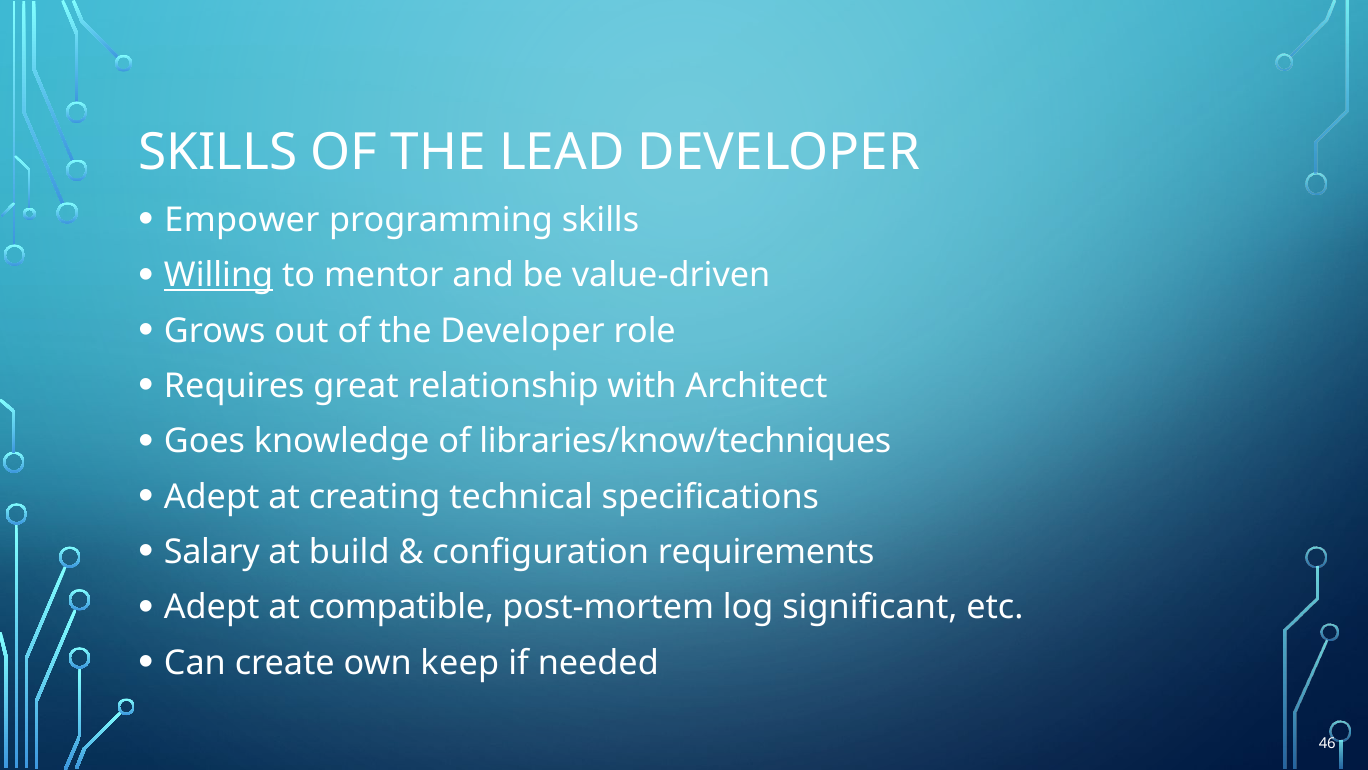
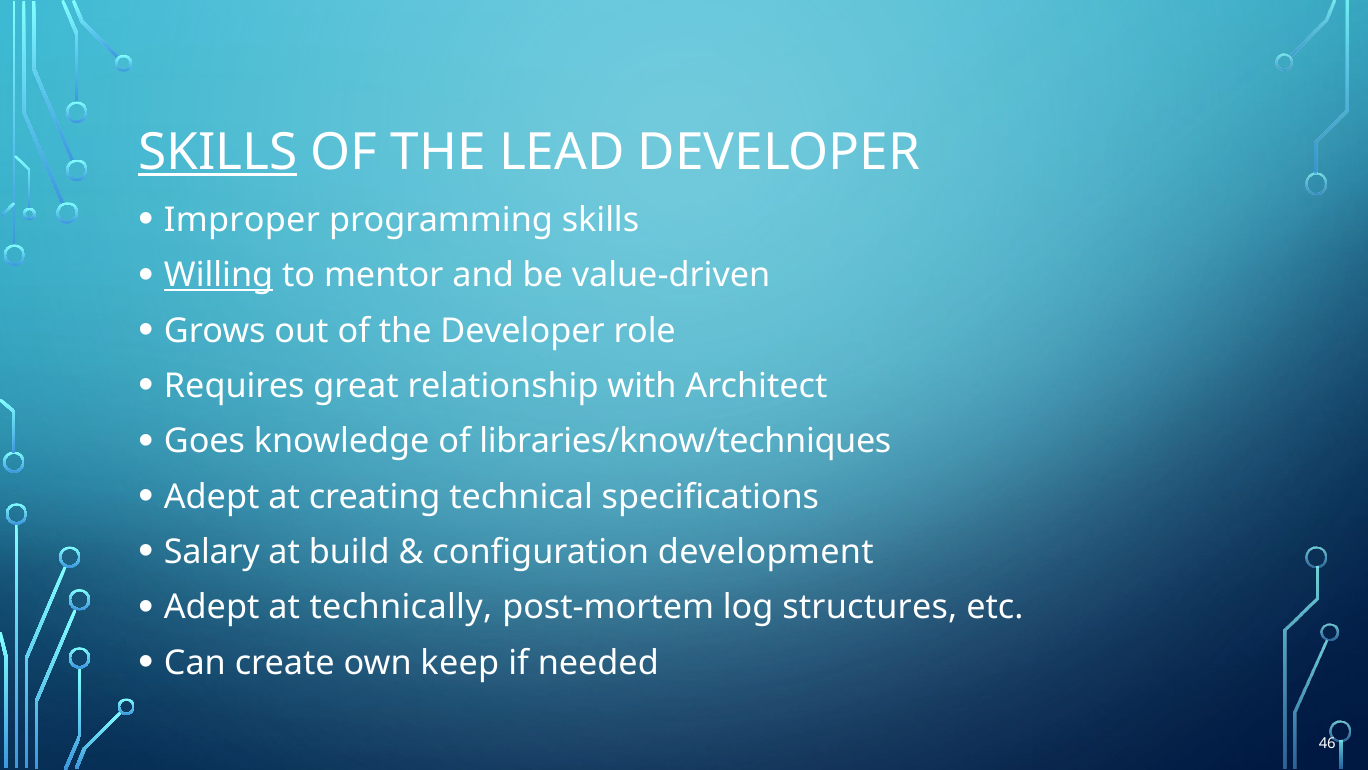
SKILLS at (218, 152) underline: none -> present
Empower: Empower -> Improper
requirements: requirements -> development
compatible: compatible -> technically
significant: significant -> structures
